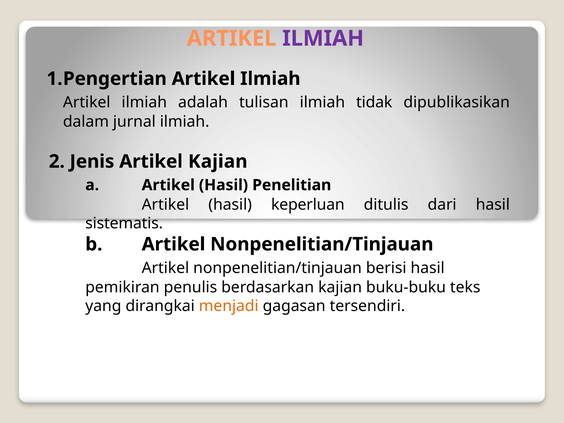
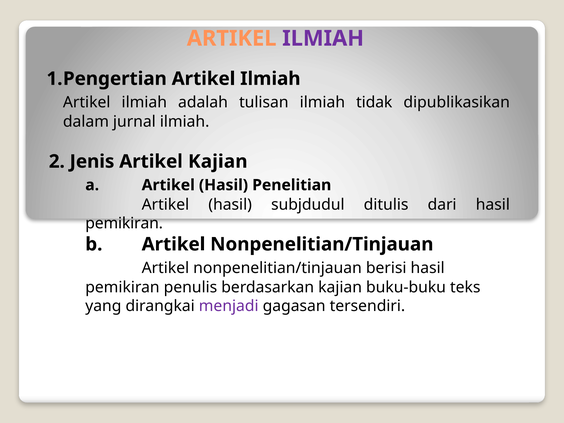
keperluan: keperluan -> subjdudul
sistematis at (124, 223): sistematis -> pemikiran
menjadi colour: orange -> purple
